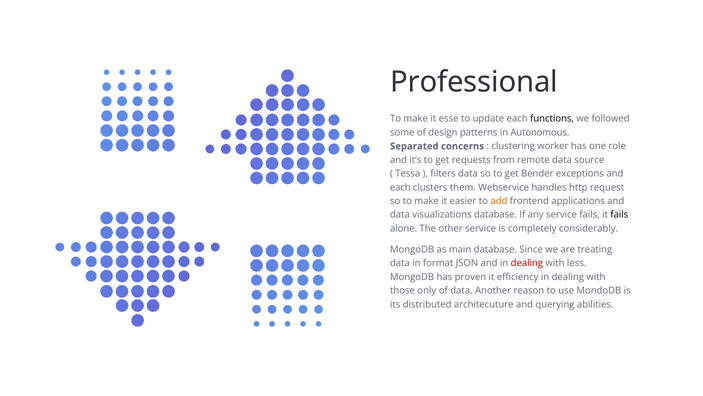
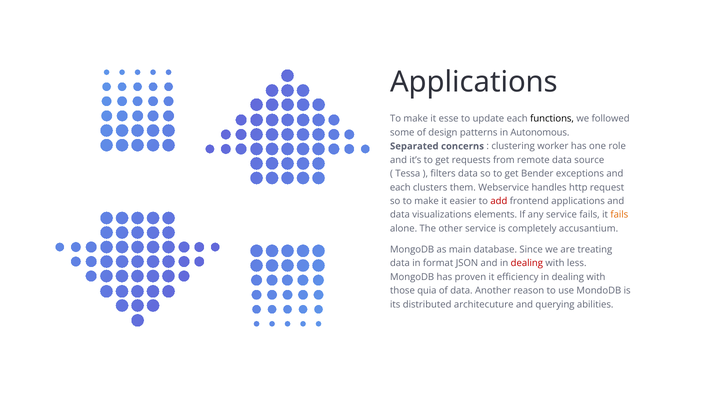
Professional at (474, 82): Professional -> Applications
add colour: orange -> red
visualizations database: database -> elements
fails at (619, 215) colour: black -> orange
considerably: considerably -> accusantium
only: only -> quia
